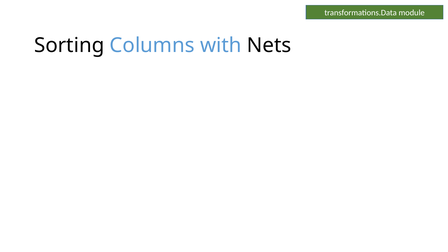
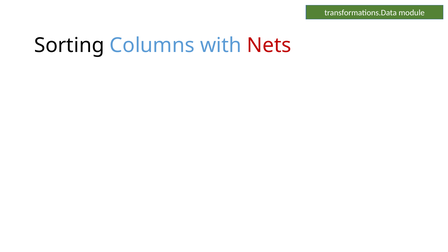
Nets colour: black -> red
